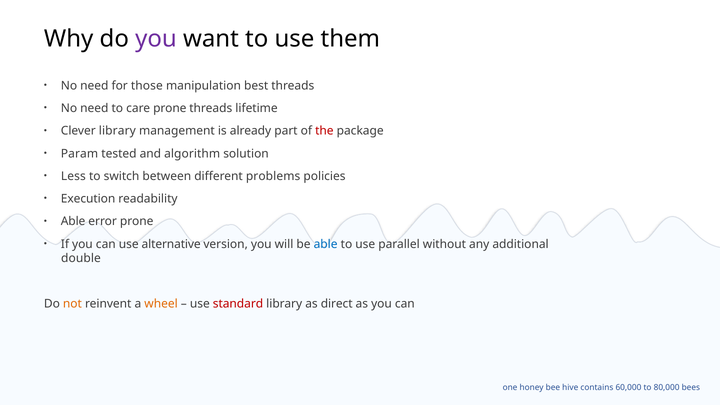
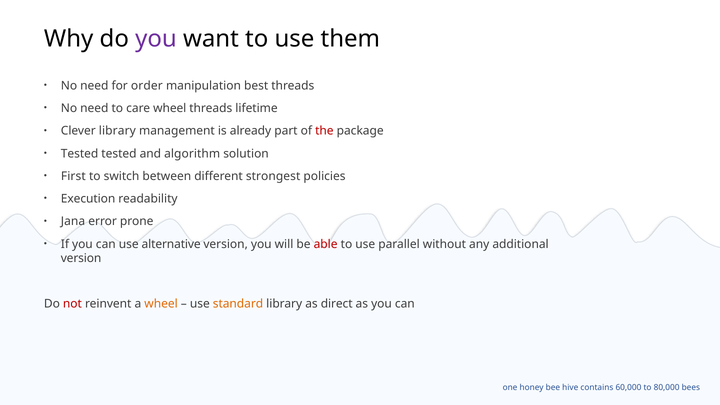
those: those -> order
care prone: prone -> wheel
Param at (79, 154): Param -> Tested
Less: Less -> First
problems: problems -> strongest
Able at (73, 222): Able -> Jana
able at (326, 244) colour: blue -> red
double at (81, 258): double -> version
not colour: orange -> red
standard colour: red -> orange
